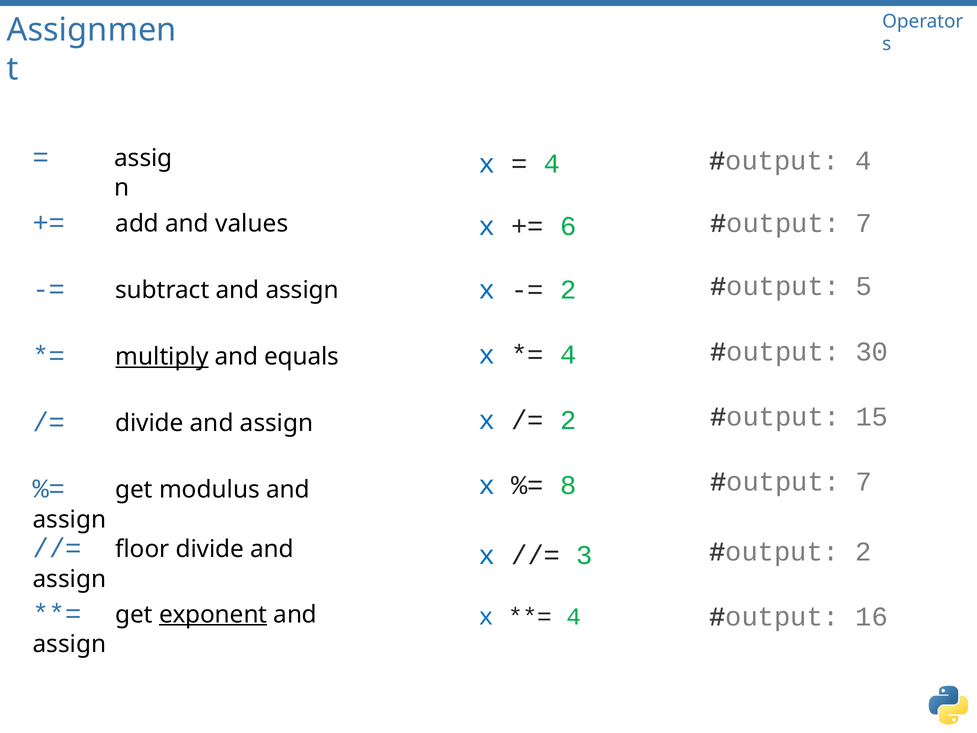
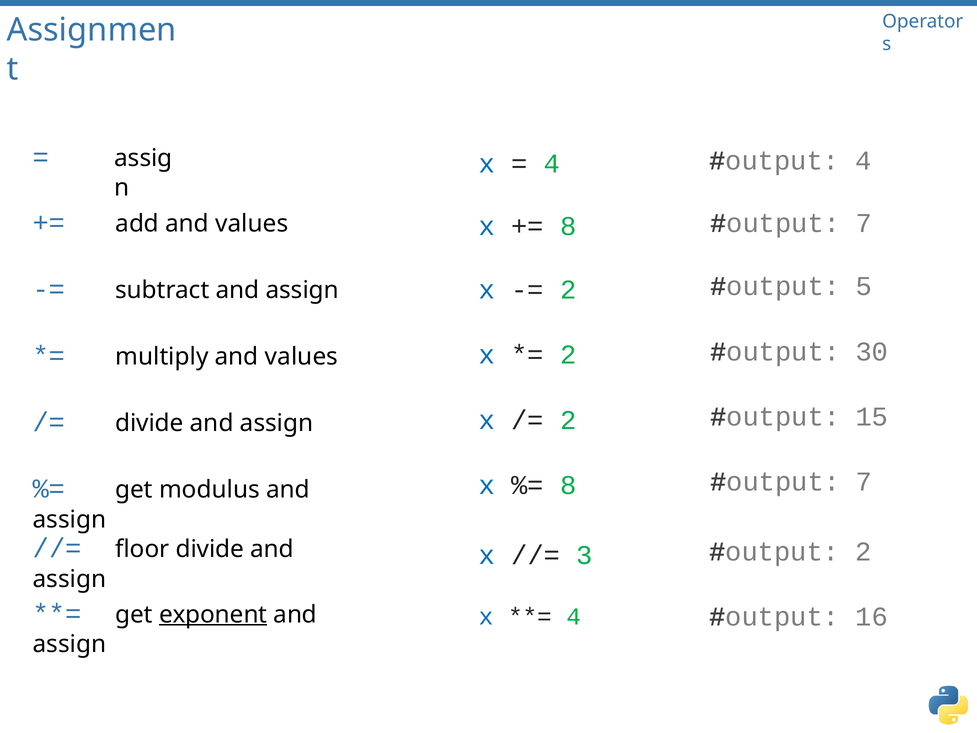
6 at (568, 226): 6 -> 8
4 at (568, 355): 4 -> 2
multiply underline: present -> none
equals at (302, 357): equals -> values
